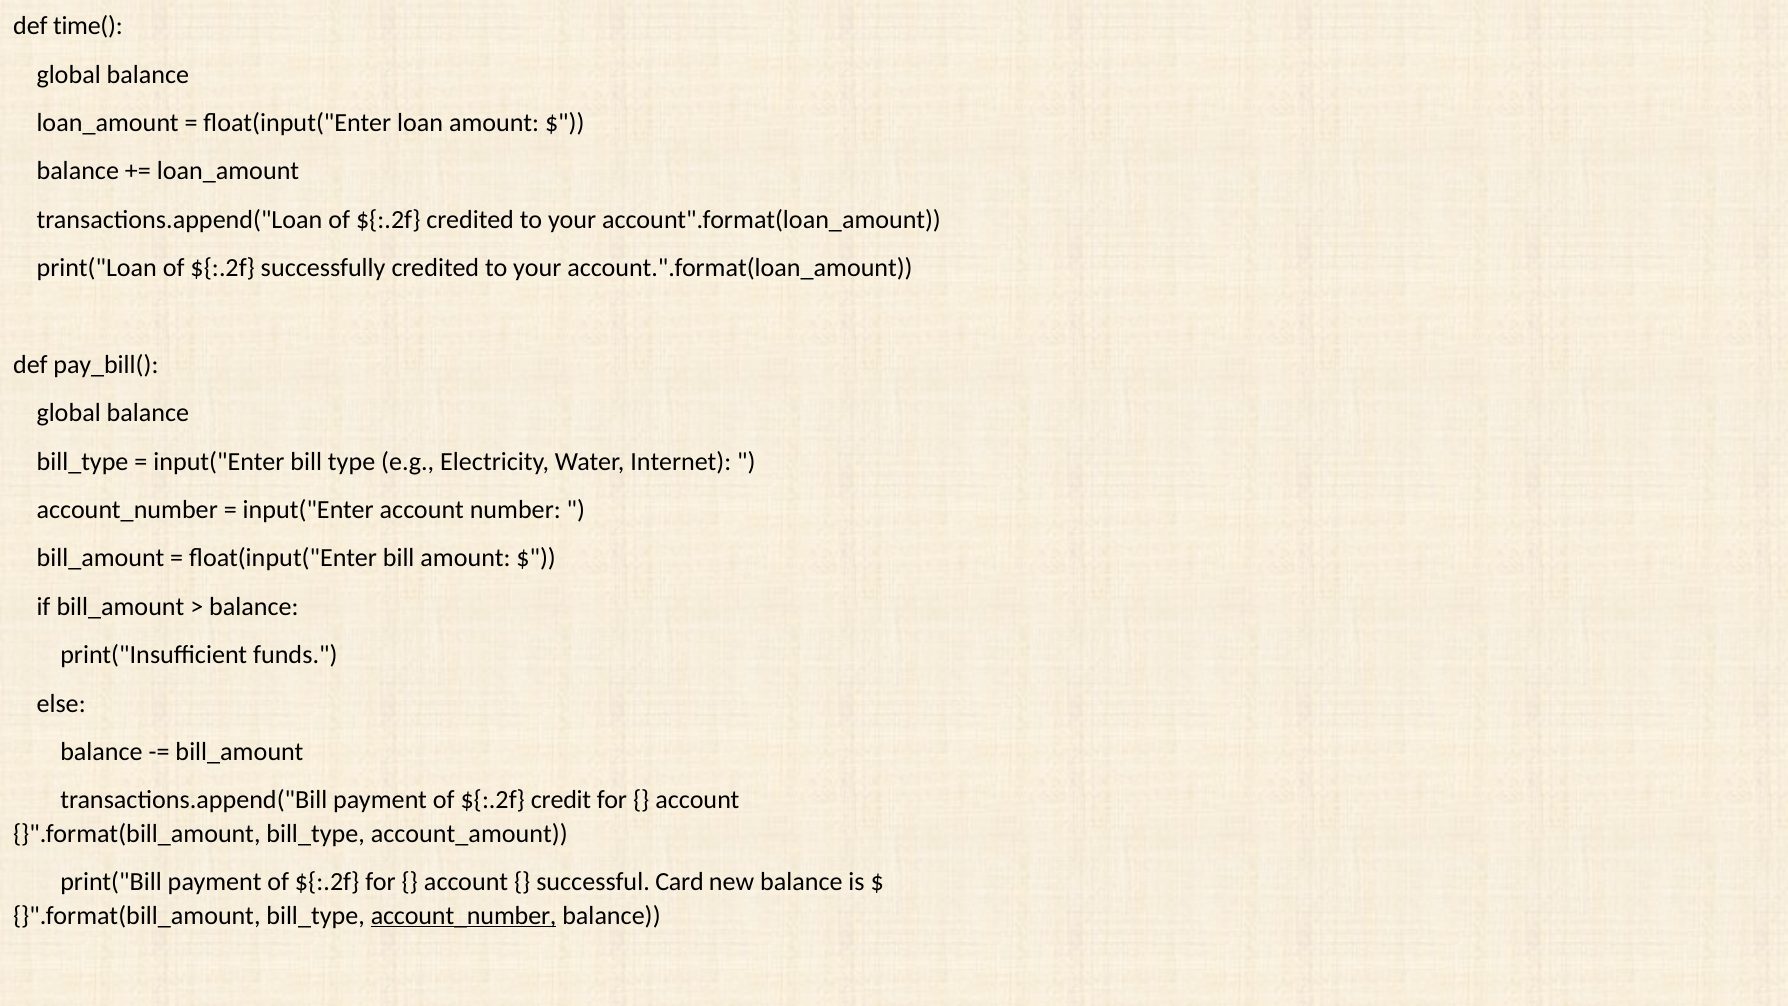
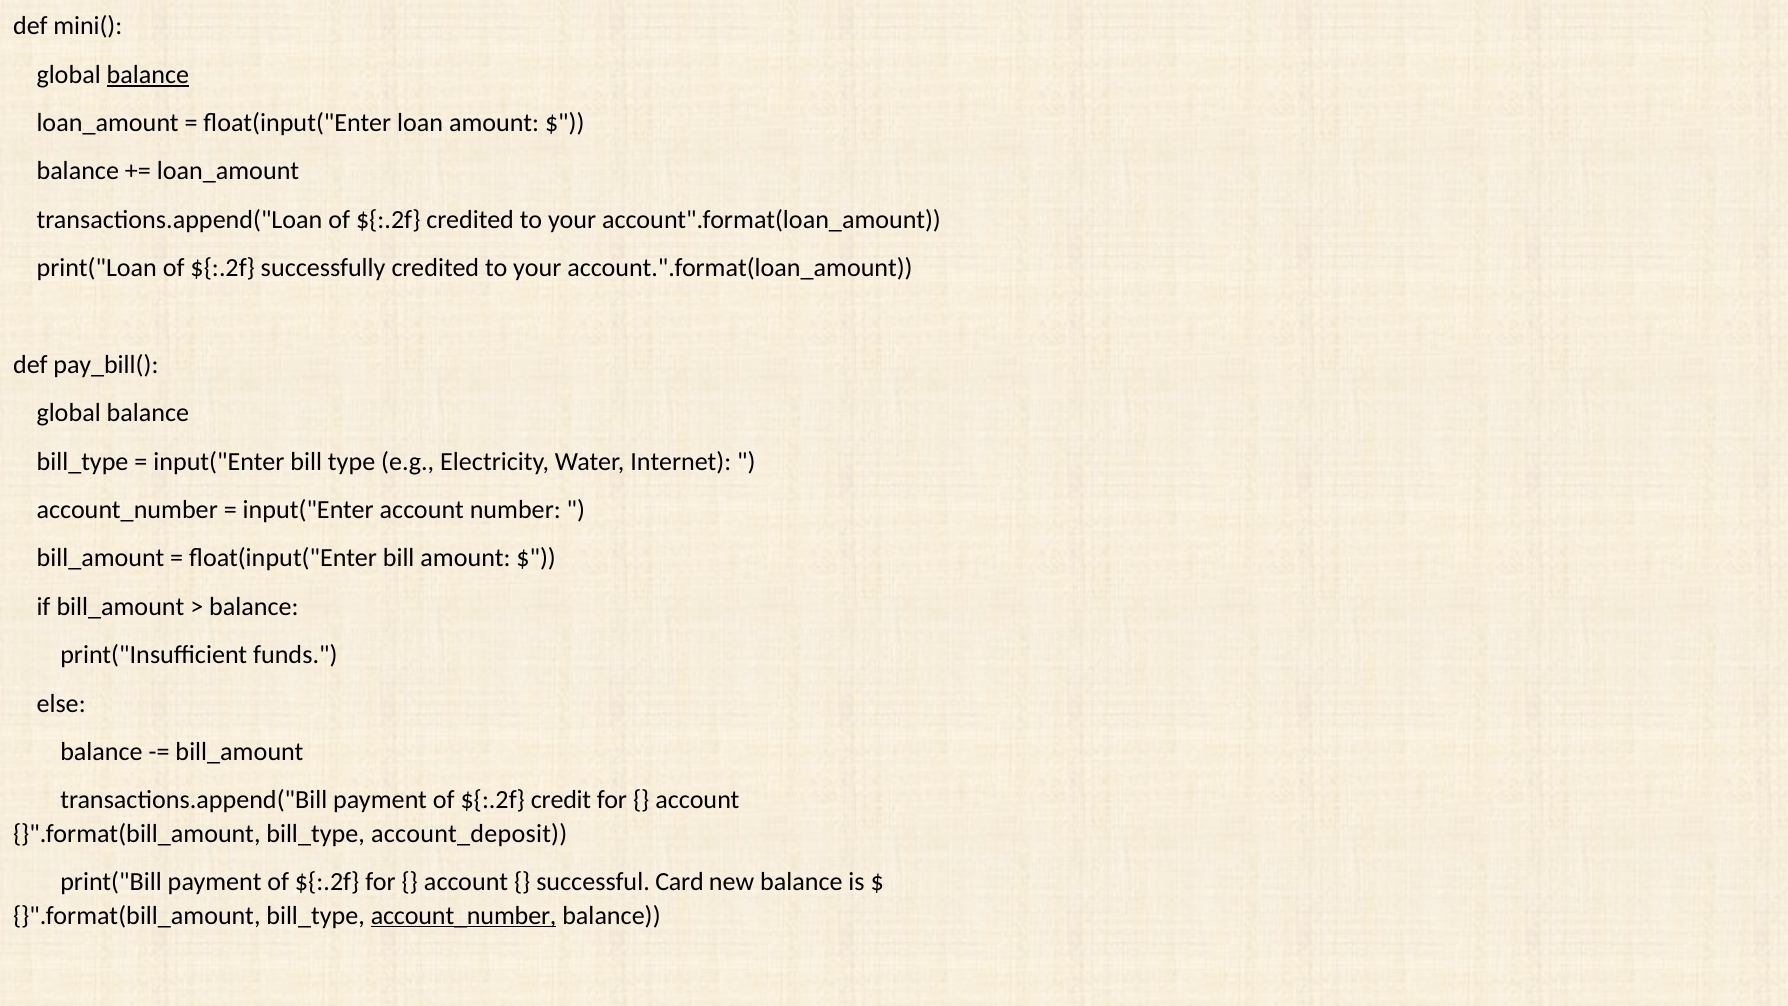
time(: time( -> mini(
balance at (148, 75) underline: none -> present
account_amount: account_amount -> account_deposit
